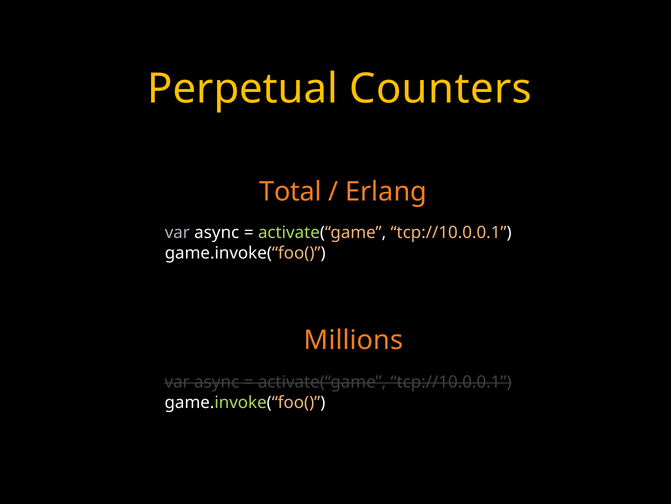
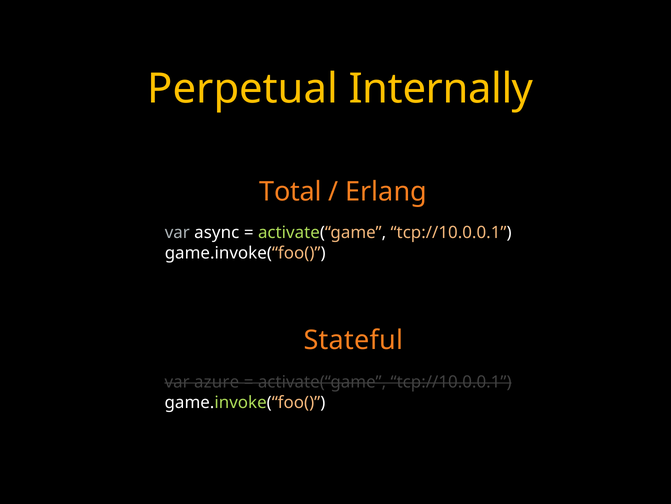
Counters: Counters -> Internally
Millions: Millions -> Stateful
async at (217, 382): async -> azure
